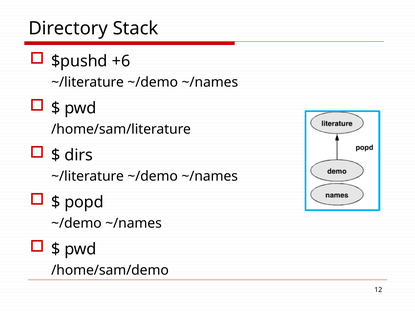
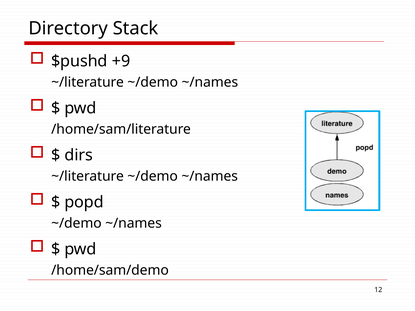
+6: +6 -> +9
